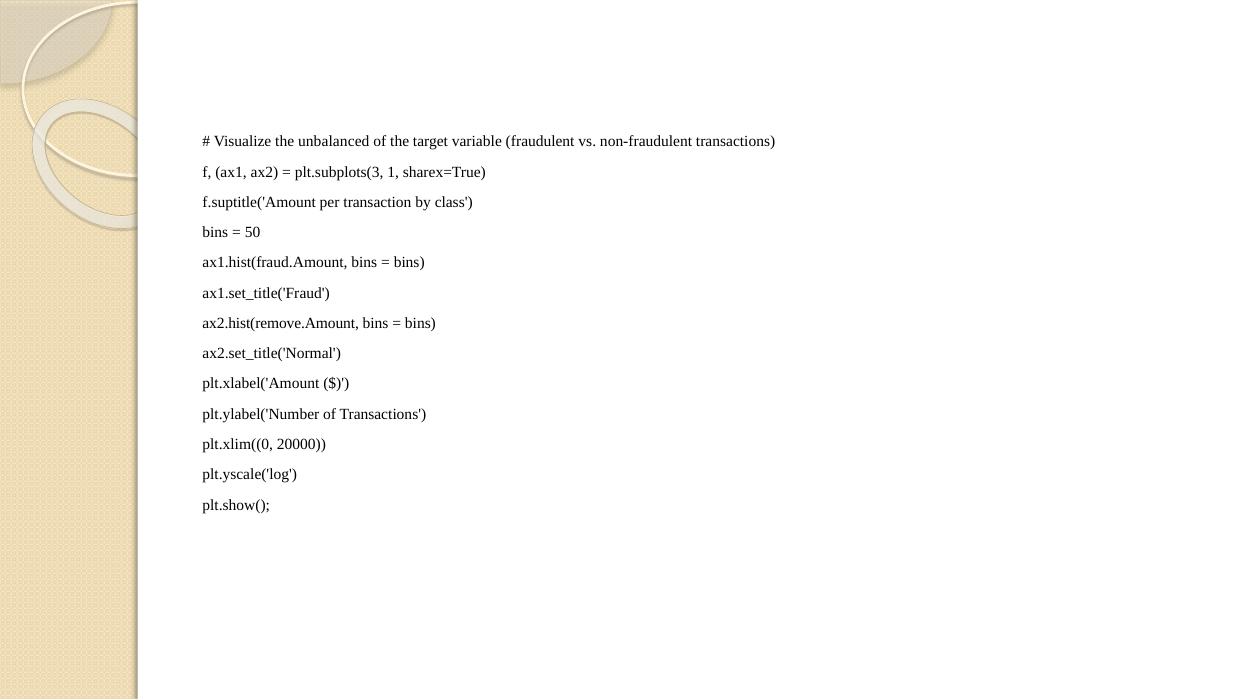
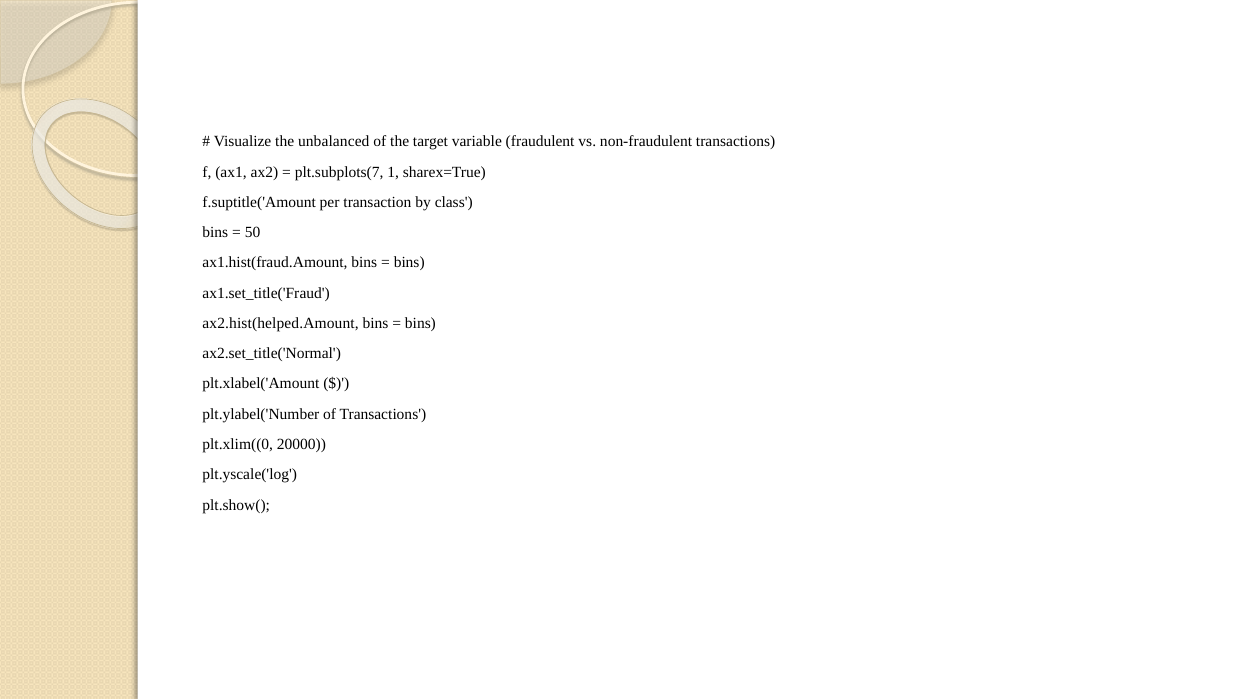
plt.subplots(3: plt.subplots(3 -> plt.subplots(7
ax2.hist(remove.Amount: ax2.hist(remove.Amount -> ax2.hist(helped.Amount
